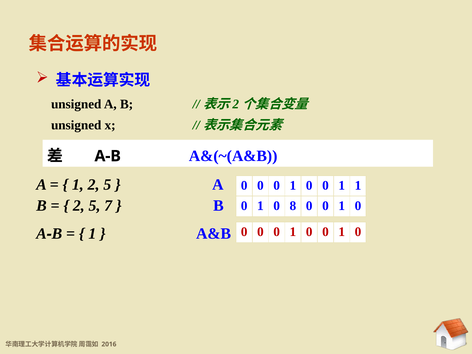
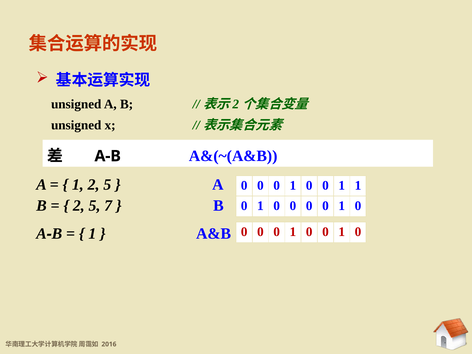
8 at (293, 206): 8 -> 0
